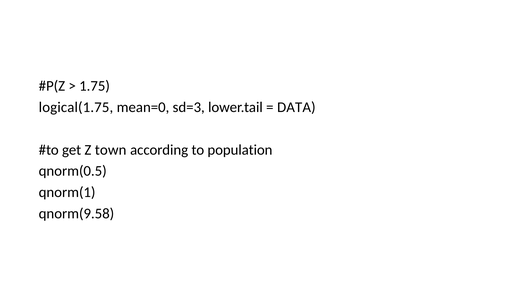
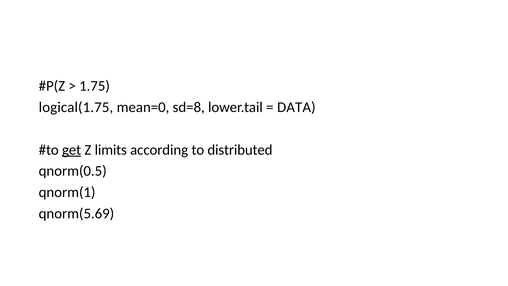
sd=3: sd=3 -> sd=8
get underline: none -> present
town: town -> limits
population: population -> distributed
qnorm(9.58: qnorm(9.58 -> qnorm(5.69
